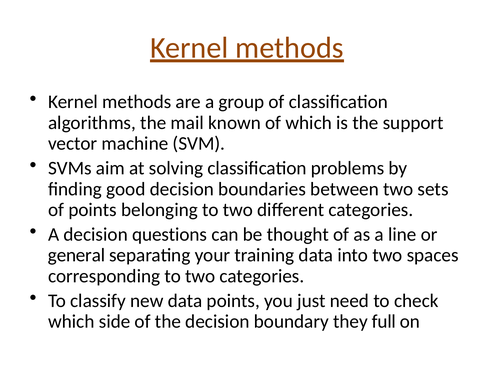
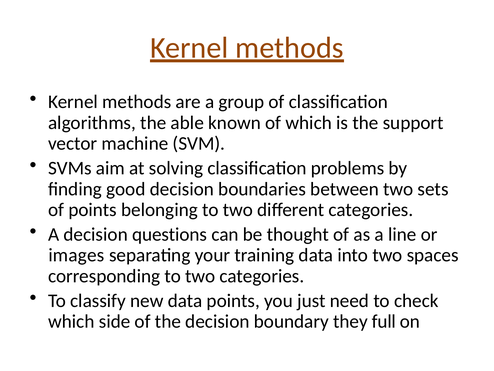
mail: mail -> able
general: general -> images
